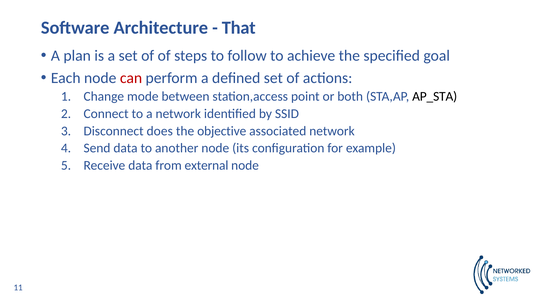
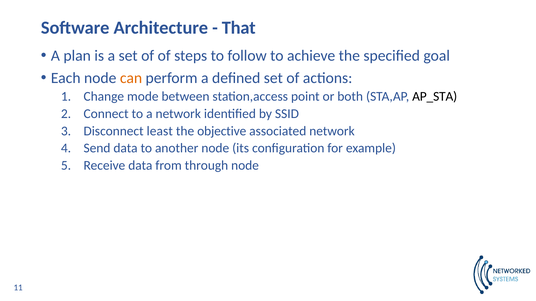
can colour: red -> orange
does: does -> least
external: external -> through
